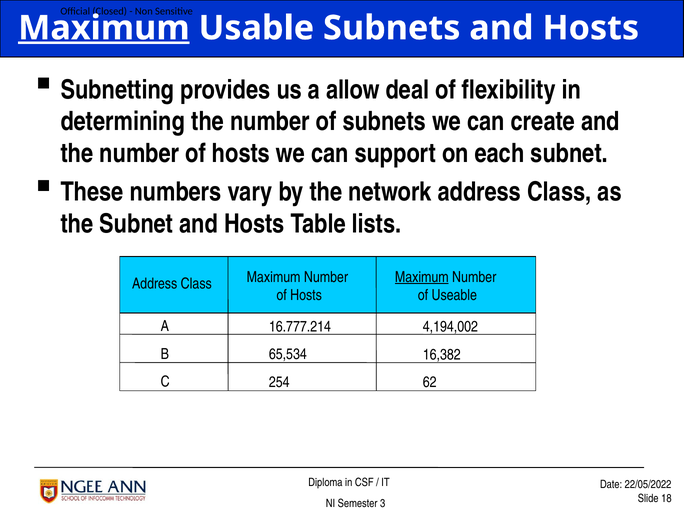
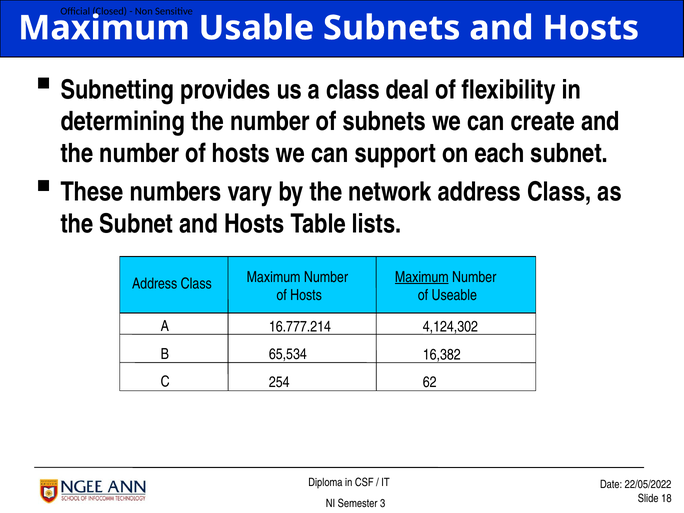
Maximum at (104, 28) underline: present -> none
a allow: allow -> class
4,194,002: 4,194,002 -> 4,124,302
